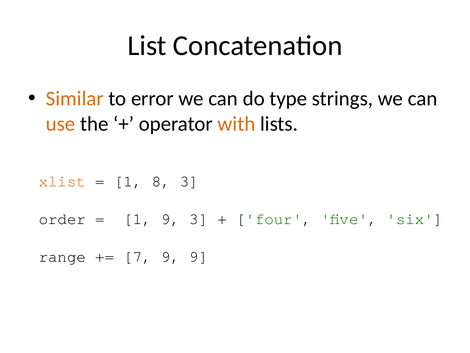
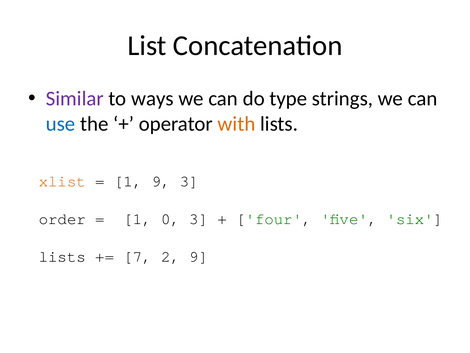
Similar colour: orange -> purple
error: error -> ways
use colour: orange -> blue
1 8: 8 -> 9
1 9: 9 -> 0
range at (62, 256): range -> lists
7 9: 9 -> 2
